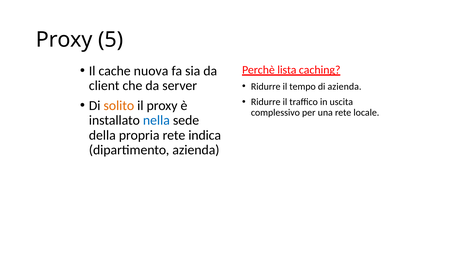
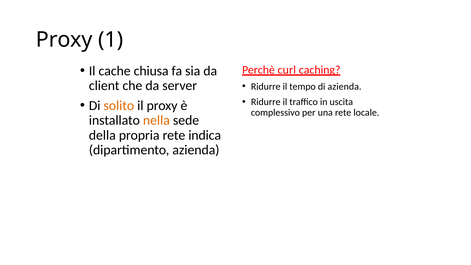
5: 5 -> 1
nuova: nuova -> chiusa
lista: lista -> curl
nella colour: blue -> orange
